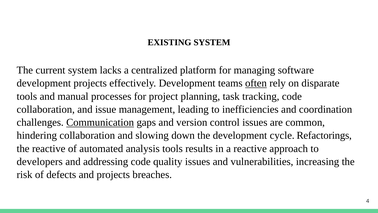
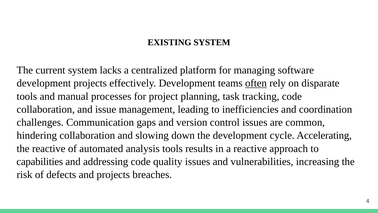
Communication underline: present -> none
Refactorings: Refactorings -> Accelerating
developers: developers -> capabilities
